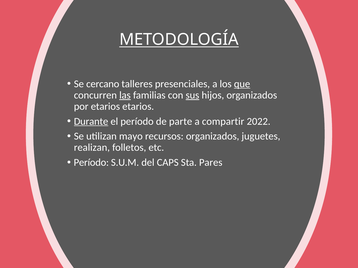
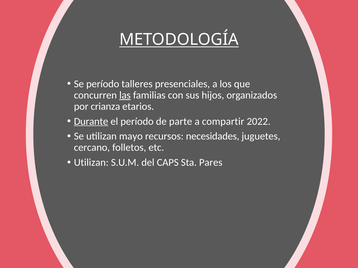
Se cercano: cercano -> período
que underline: present -> none
sus underline: present -> none
por etarios: etarios -> crianza
recursos organizados: organizados -> necesidades
realizan: realizan -> cercano
Período at (91, 163): Período -> Utilizan
